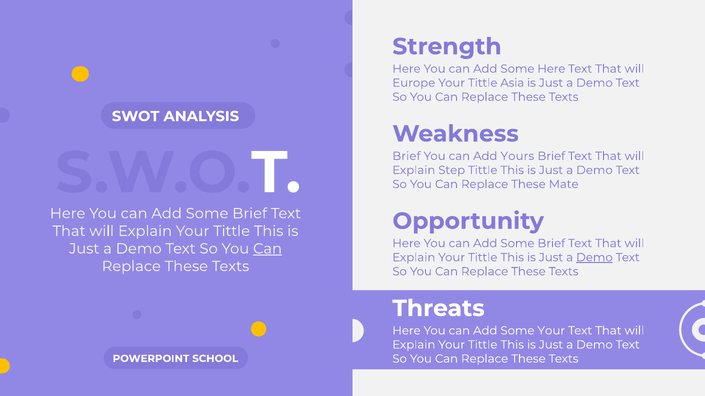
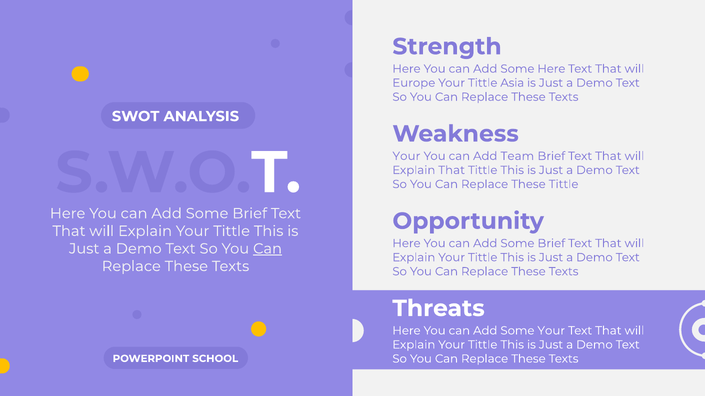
Brief at (406, 156): Brief -> Your
Yours: Yours -> Team
Explain Step: Step -> That
These Mate: Mate -> Tittle
Demo at (594, 258) underline: present -> none
